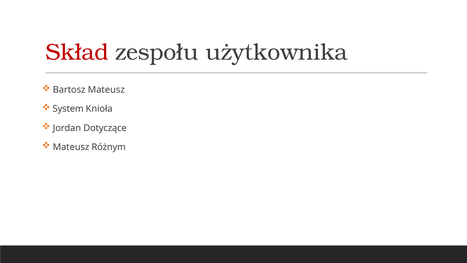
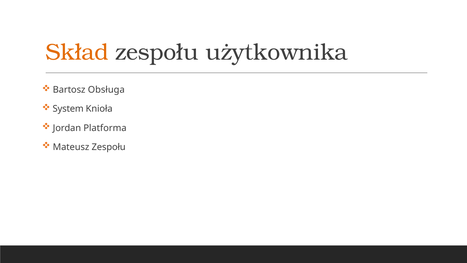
Skład colour: red -> orange
Bartosz Mateusz: Mateusz -> Obsługa
Dotyczące: Dotyczące -> Platforma
Mateusz Różnym: Różnym -> Zespołu
